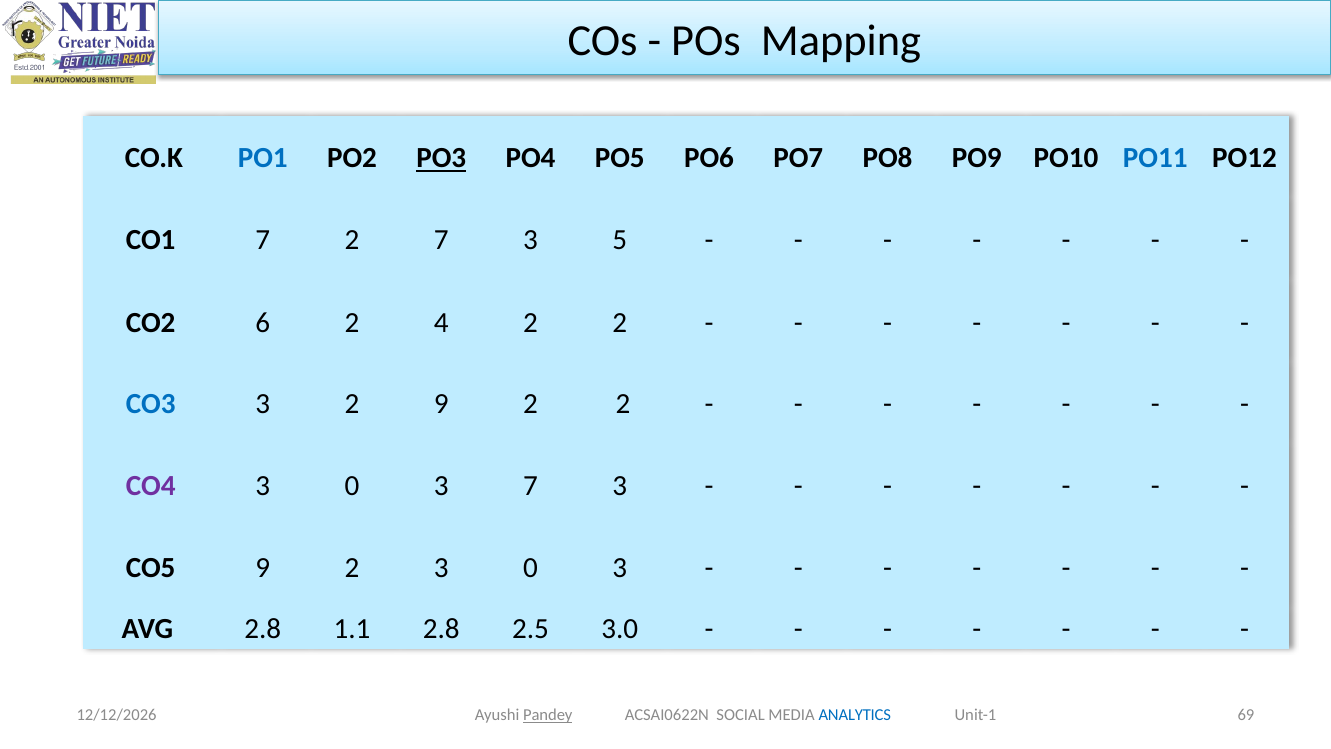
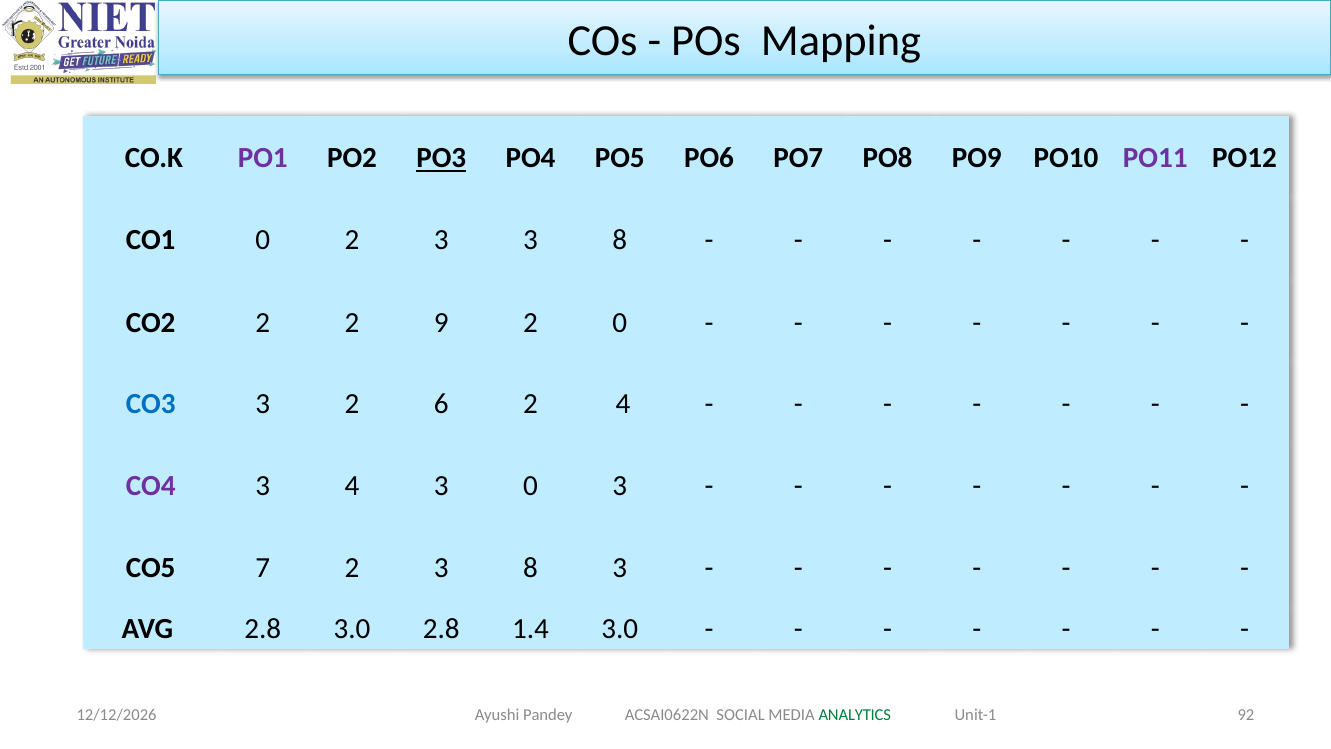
PO1 colour: blue -> purple
PO11 colour: blue -> purple
CO1 7: 7 -> 0
7 at (441, 240): 7 -> 3
5 at (620, 240): 5 -> 8
CO2 6: 6 -> 2
4: 4 -> 9
2 at (620, 322): 2 -> 0
2 9: 9 -> 6
2 at (623, 404): 2 -> 4
0 at (352, 486): 0 -> 4
3 7: 7 -> 0
CO5 9: 9 -> 7
2 3 0: 0 -> 8
2.8 1.1: 1.1 -> 3.0
2.5: 2.5 -> 1.4
69: 69 -> 92
Pandey underline: present -> none
ANALYTICS colour: blue -> green
